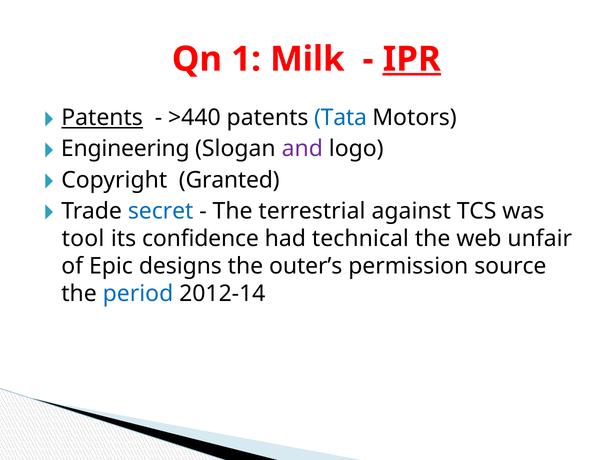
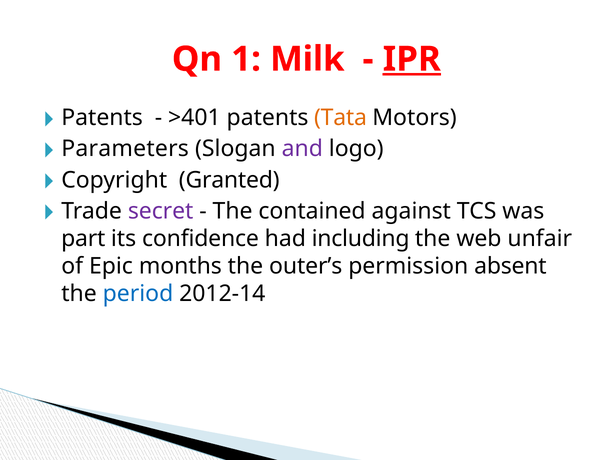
Patents at (102, 118) underline: present -> none
>440: >440 -> >401
Tata colour: blue -> orange
Engineering: Engineering -> Parameters
secret colour: blue -> purple
terrestrial: terrestrial -> contained
tool: tool -> part
technical: technical -> including
designs: designs -> months
source: source -> absent
